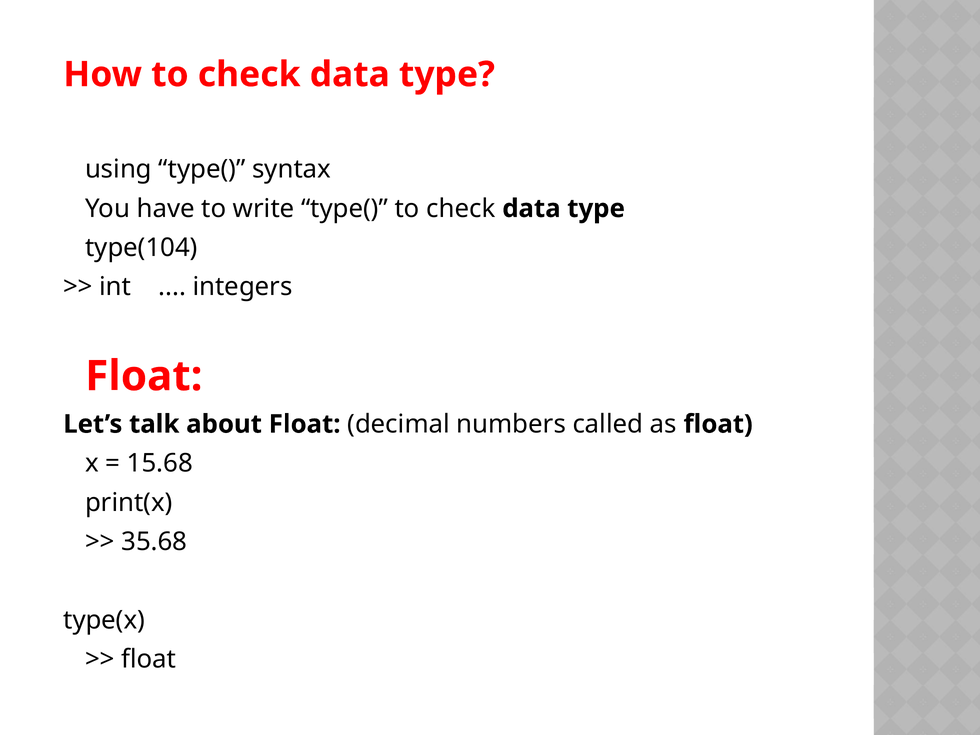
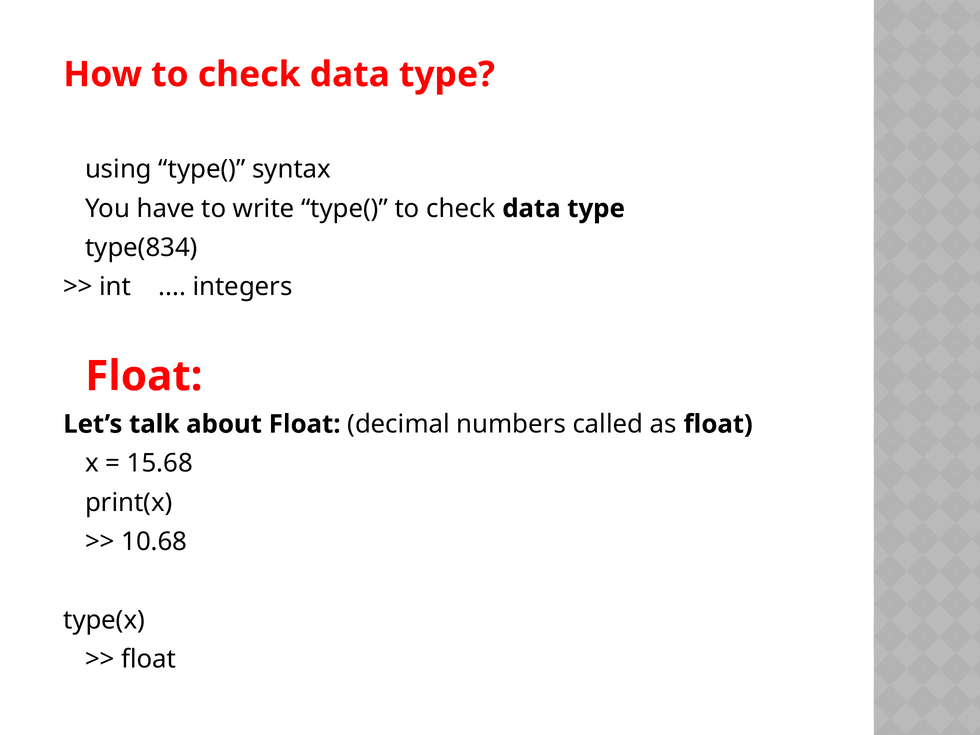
type(104: type(104 -> type(834
35.68: 35.68 -> 10.68
